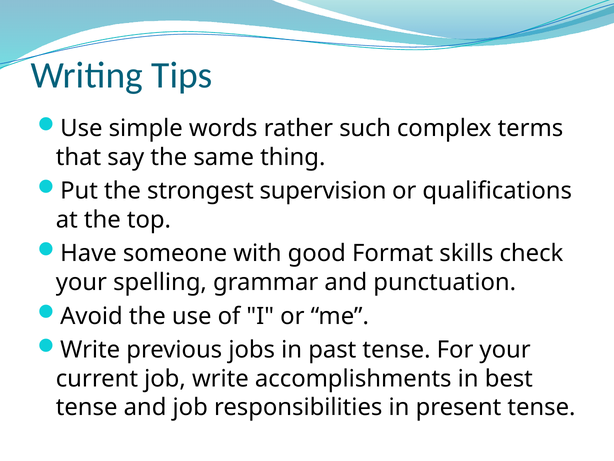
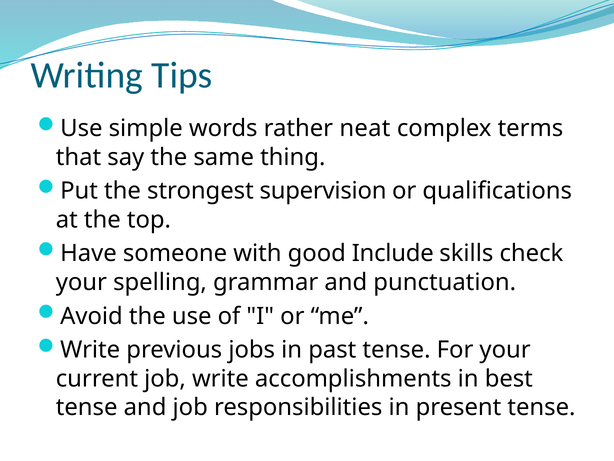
such: such -> neat
Format: Format -> Include
